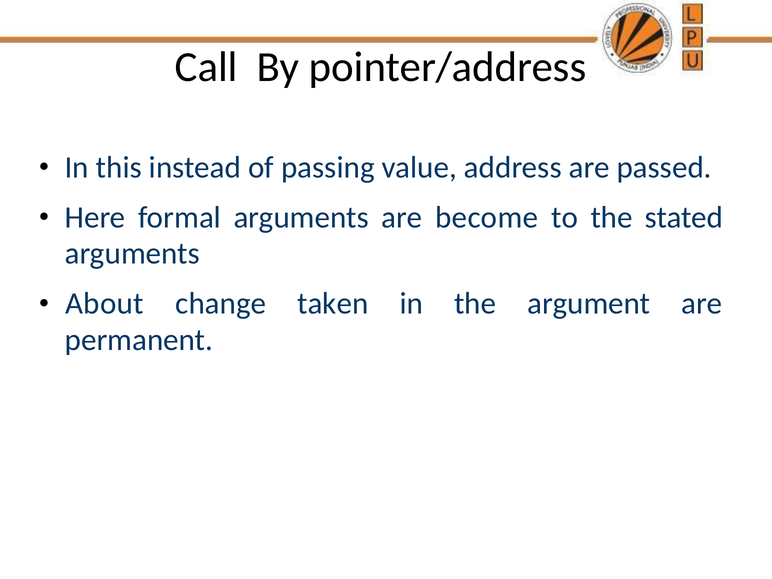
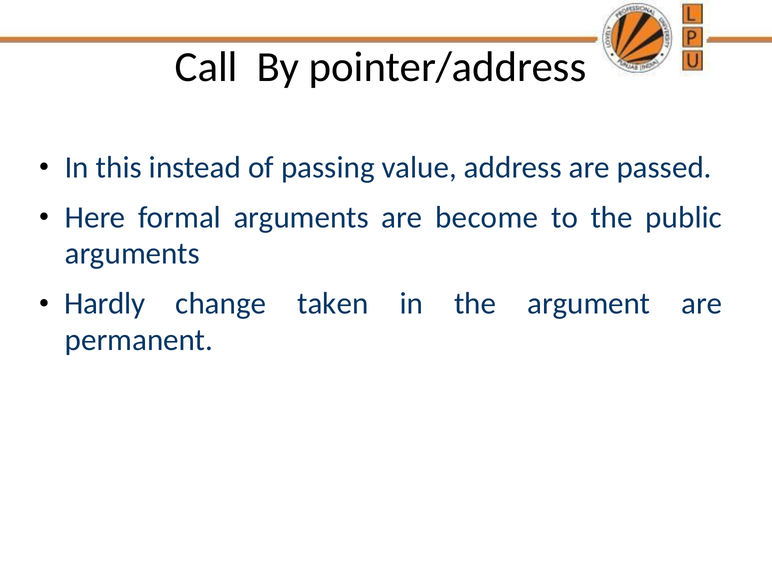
stated: stated -> public
About: About -> Hardly
